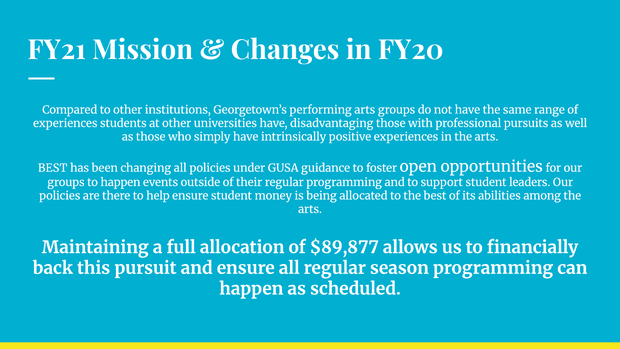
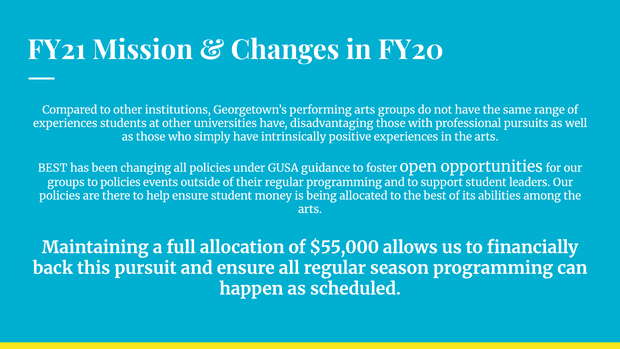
to happen: happen -> policies
$89,877: $89,877 -> $55,000
